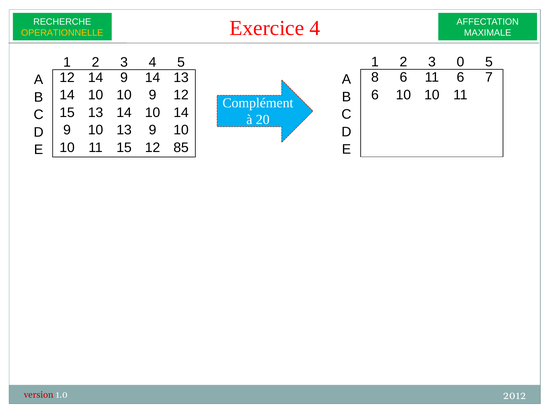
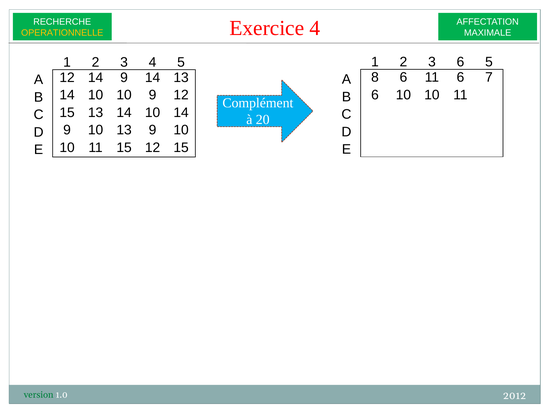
3 0: 0 -> 6
12 85: 85 -> 15
version colour: red -> green
